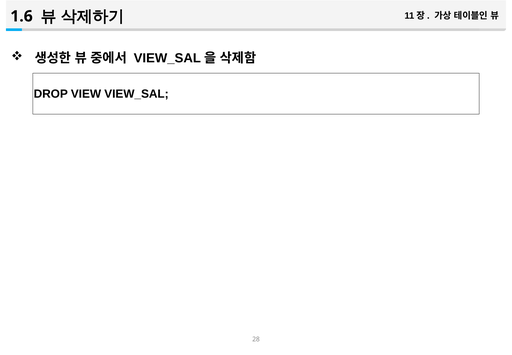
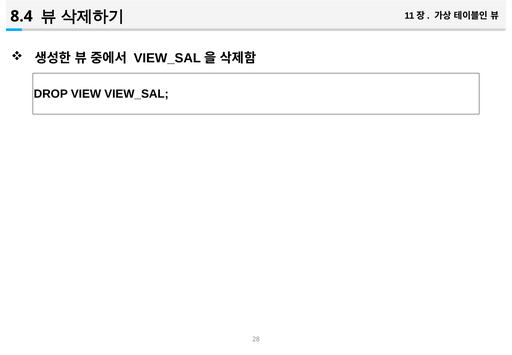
1.6: 1.6 -> 8.4
